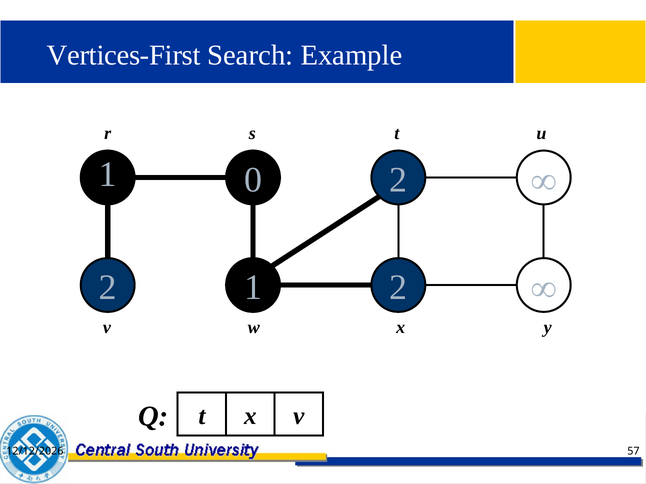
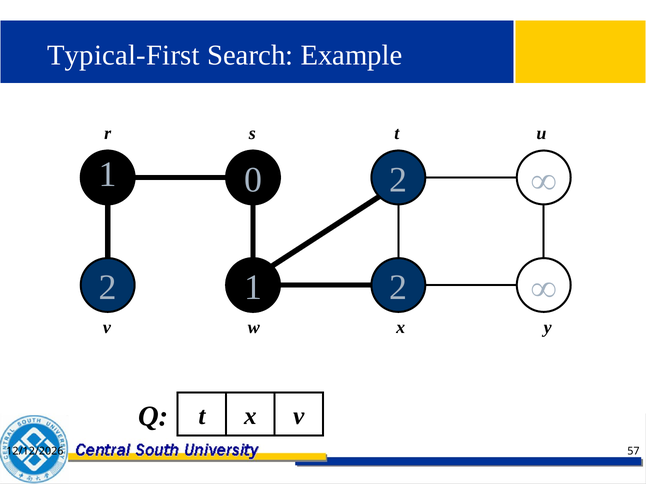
Vertices-First: Vertices-First -> Typical-First
